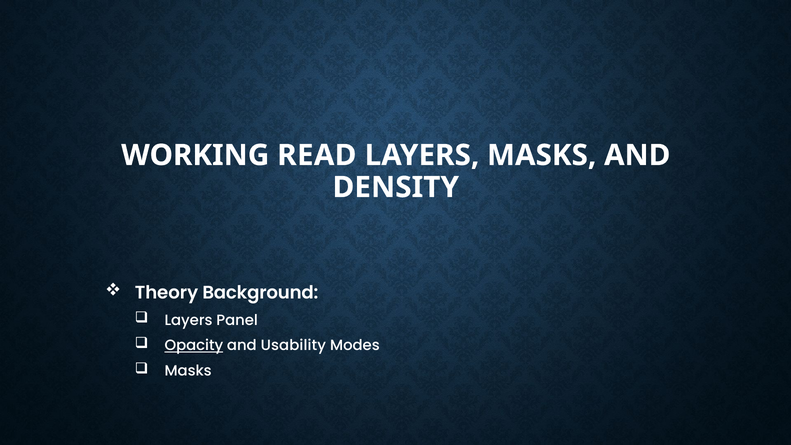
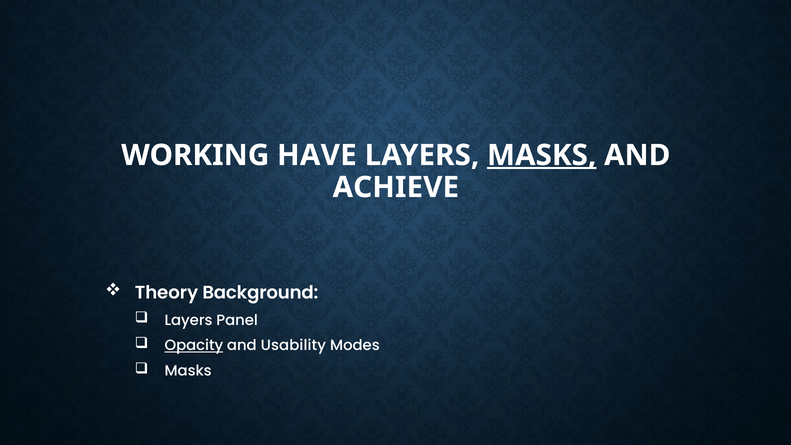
READ: READ -> HAVE
MASKS at (542, 155) underline: none -> present
DENSITY: DENSITY -> ACHIEVE
